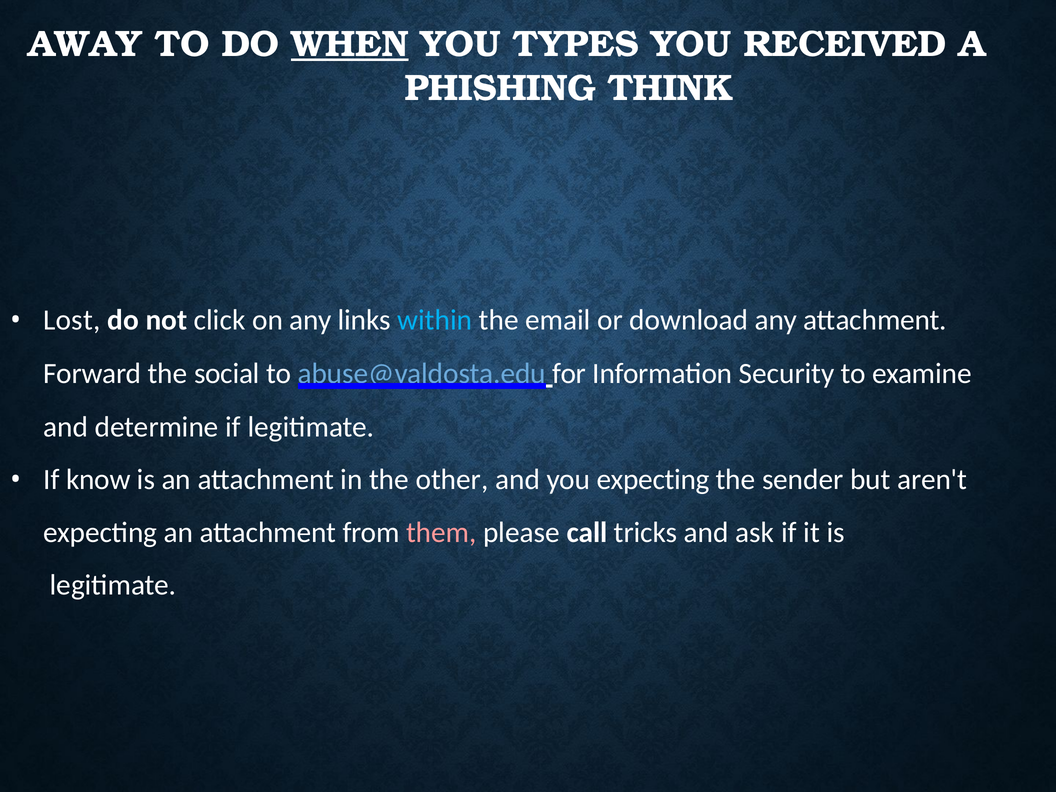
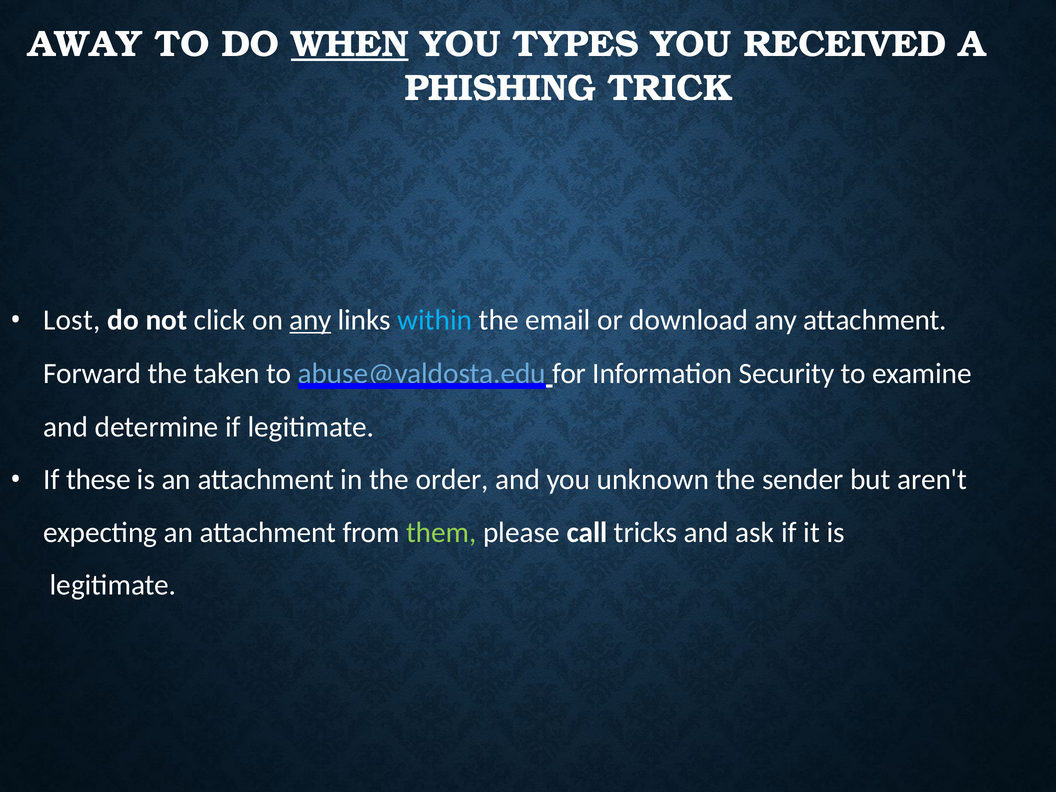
THINK: THINK -> TRICK
any at (310, 320) underline: none -> present
social: social -> taken
know: know -> these
other: other -> order
you expecting: expecting -> unknown
them colour: pink -> light green
